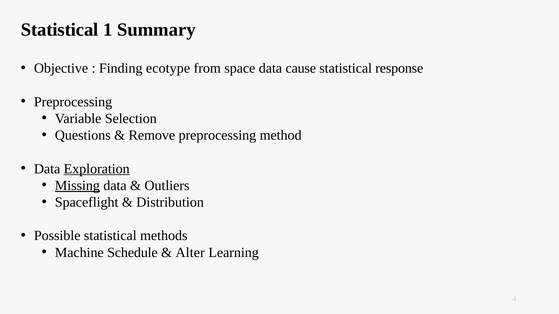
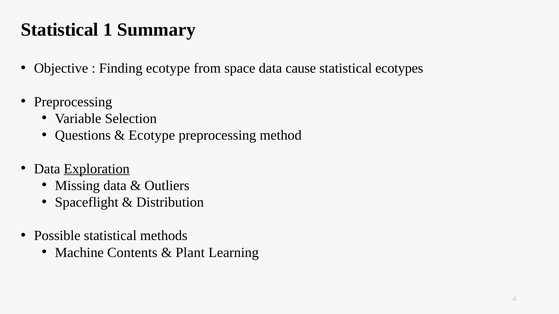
response: response -> ecotypes
Remove at (152, 135): Remove -> Ecotype
Missing underline: present -> none
Schedule: Schedule -> Contents
Alter: Alter -> Plant
